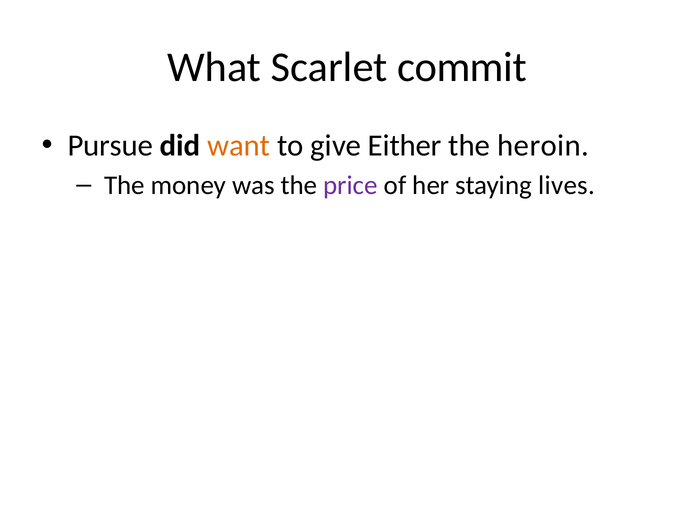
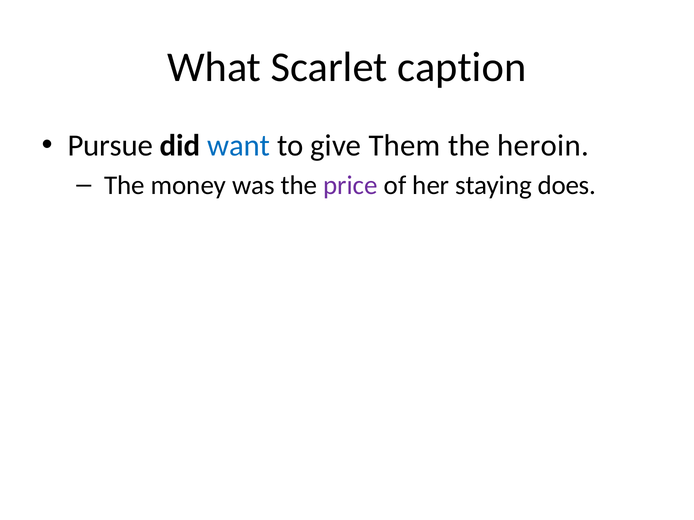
commit: commit -> caption
want colour: orange -> blue
Either: Either -> Them
lives: lives -> does
